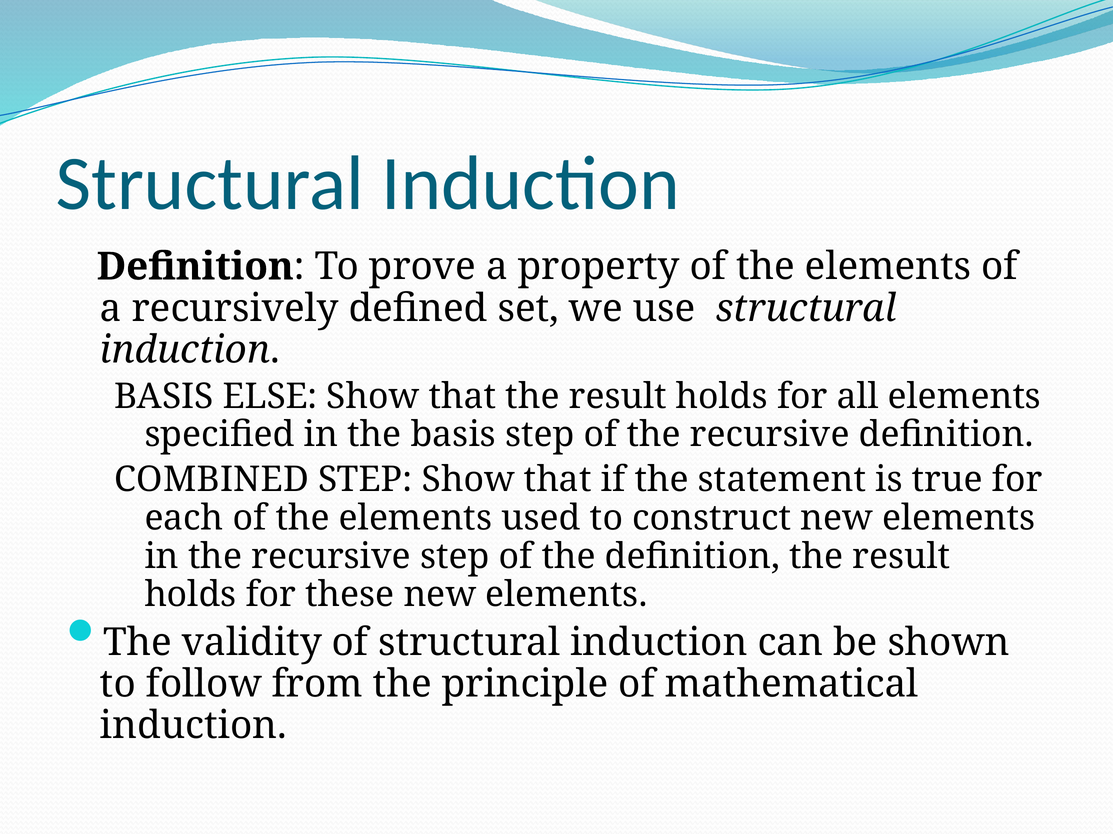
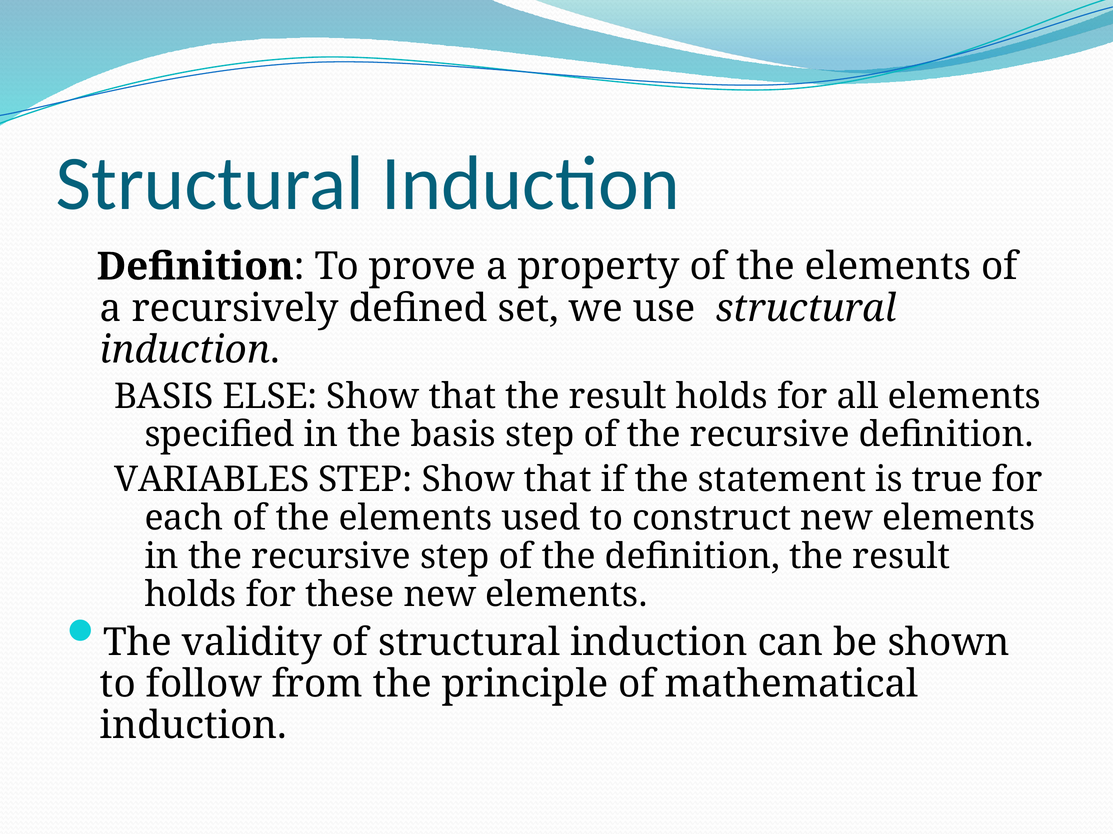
COMBINED: COMBINED -> VARIABLES
